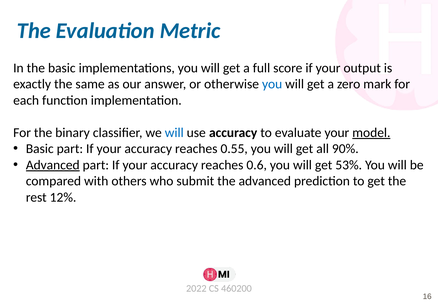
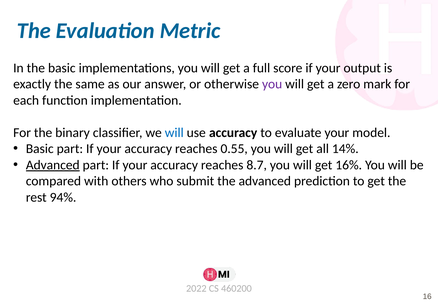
you at (272, 84) colour: blue -> purple
model underline: present -> none
90%: 90% -> 14%
0.6: 0.6 -> 8.7
53%: 53% -> 16%
12%: 12% -> 94%
